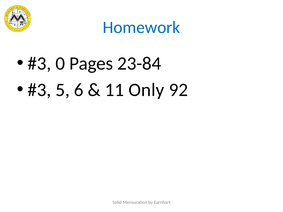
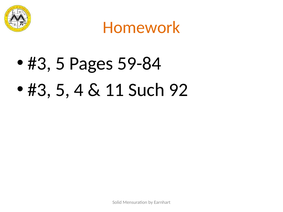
Homework colour: blue -> orange
0 at (60, 64): 0 -> 5
23-84: 23-84 -> 59-84
6: 6 -> 4
Only: Only -> Such
